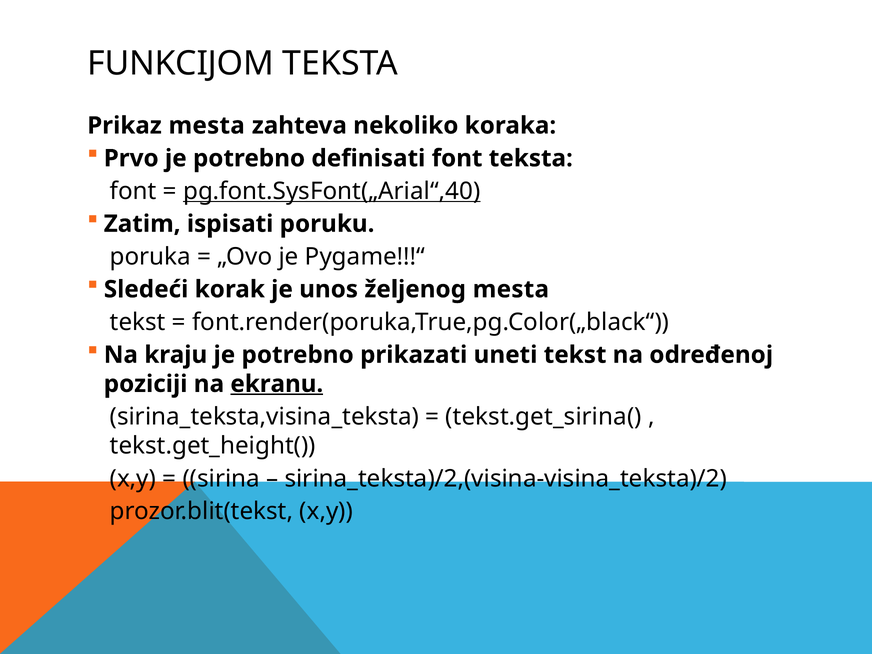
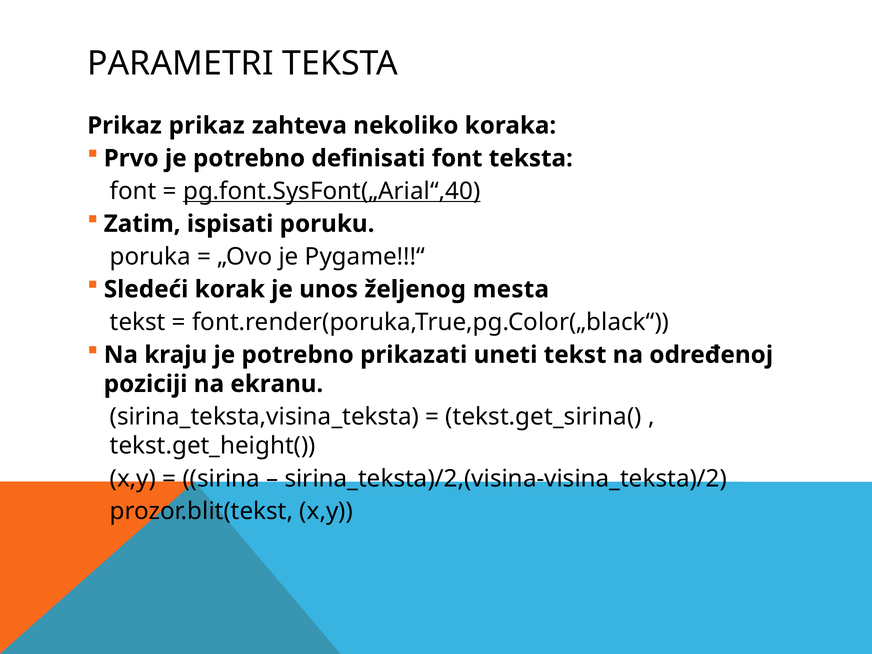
FUNKCIJOM: FUNKCIJOM -> PARAMETRI
Prikaz mesta: mesta -> prikaz
ekranu underline: present -> none
